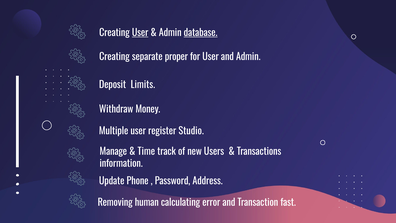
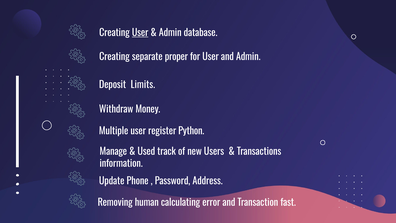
database underline: present -> none
Studio: Studio -> Python
Time: Time -> Used
